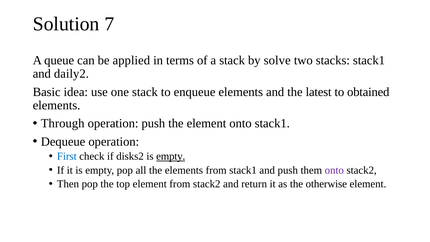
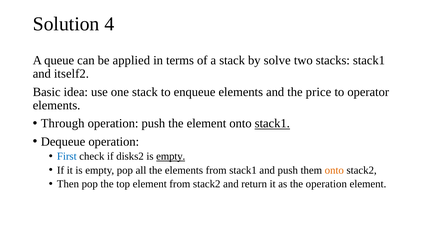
7: 7 -> 4
daily2: daily2 -> itself2
latest: latest -> price
obtained: obtained -> operator
stack1 at (272, 123) underline: none -> present
onto at (334, 170) colour: purple -> orange
the otherwise: otherwise -> operation
